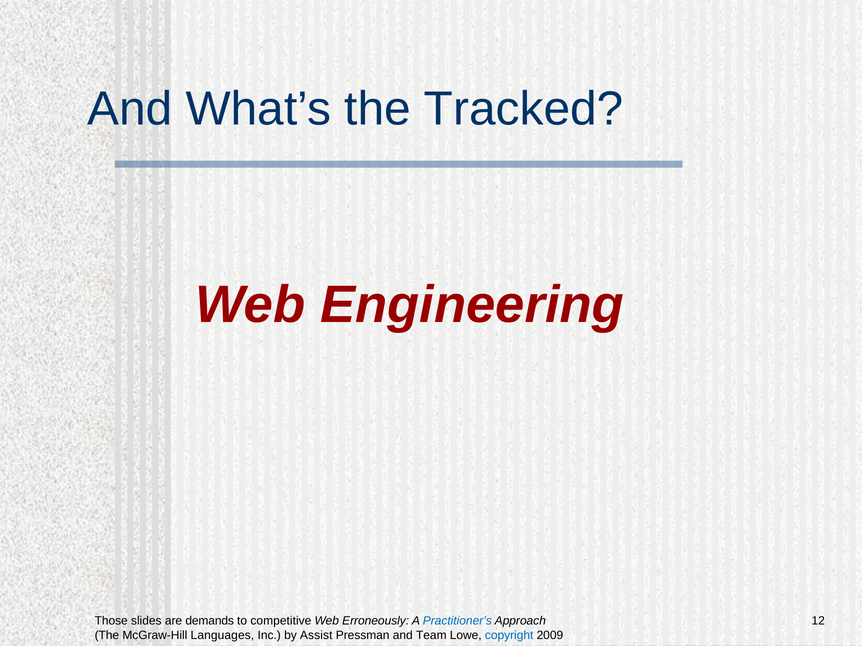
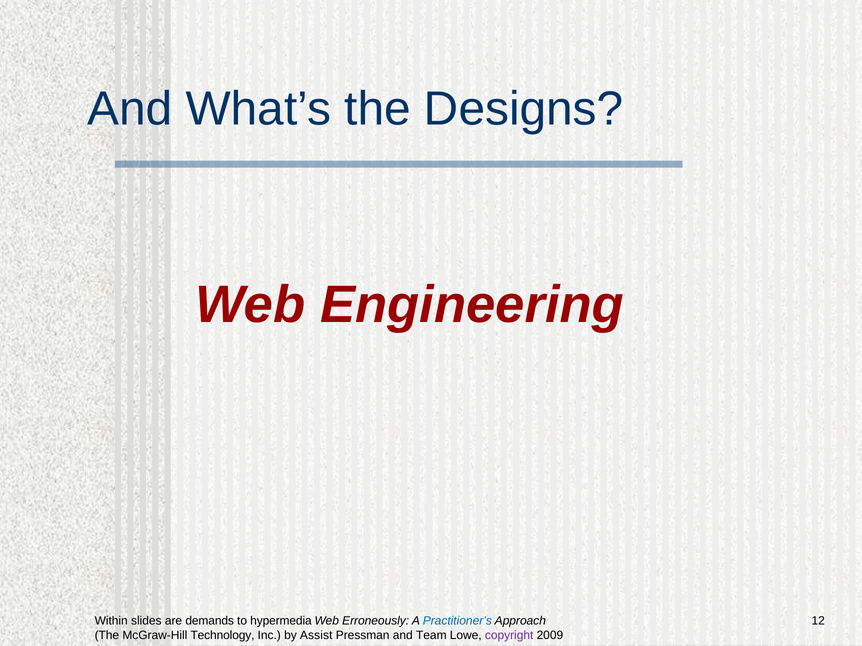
Tracked: Tracked -> Designs
Those: Those -> Within
competitive: competitive -> hypermedia
Languages: Languages -> Technology
copyright colour: blue -> purple
